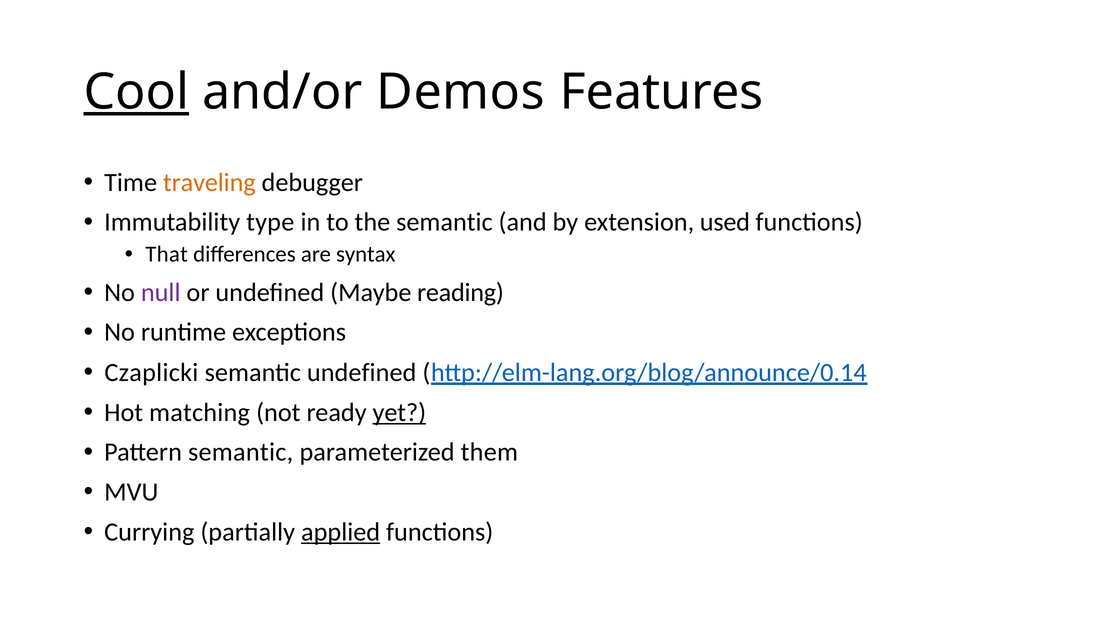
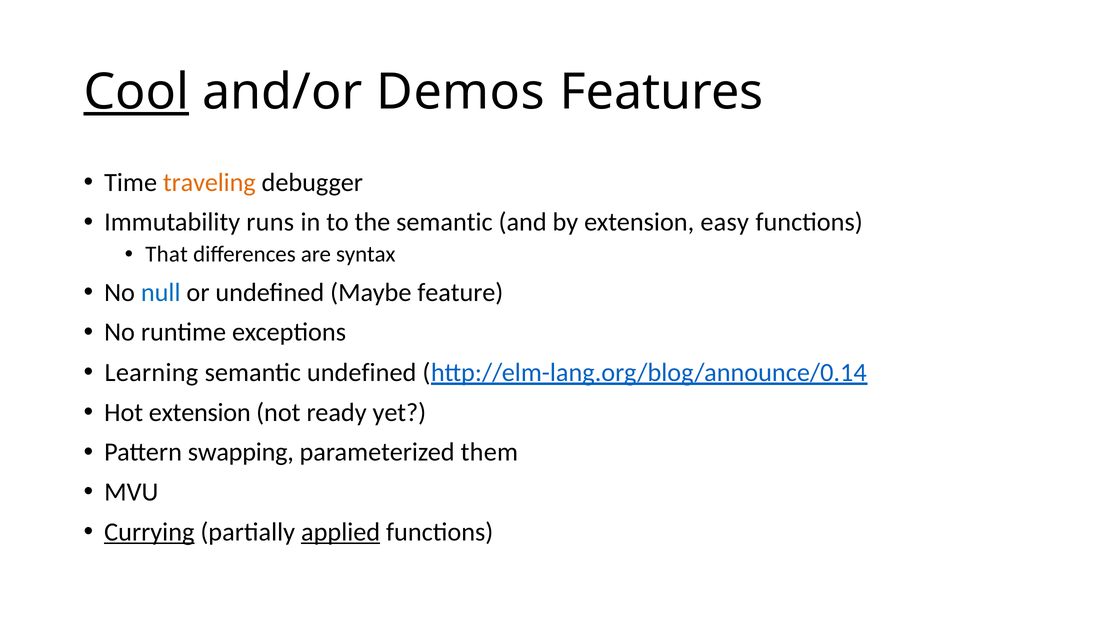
type: type -> runs
used: used -> easy
null colour: purple -> blue
reading: reading -> feature
Czaplicki: Czaplicki -> Learning
Hot matching: matching -> extension
yet underline: present -> none
Pattern semantic: semantic -> swapping
Currying underline: none -> present
